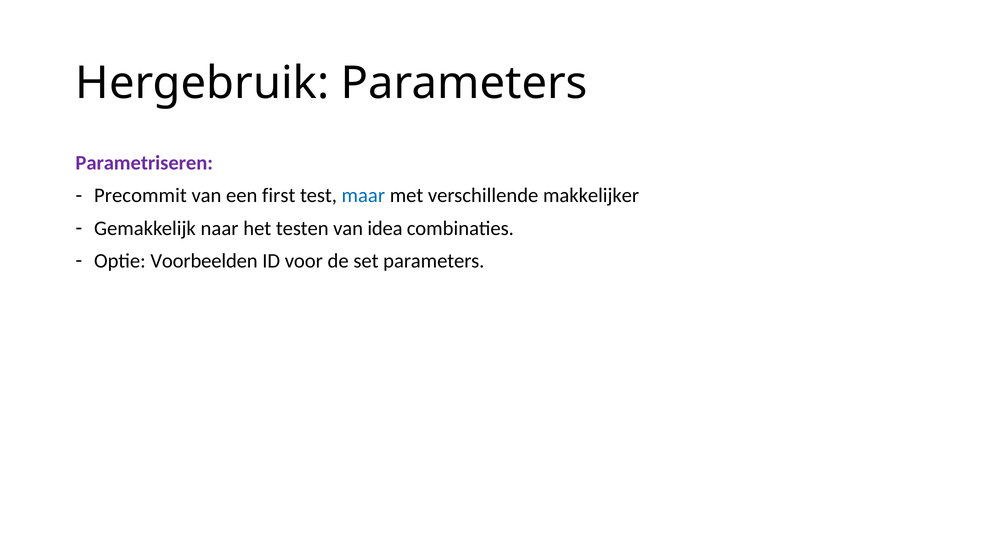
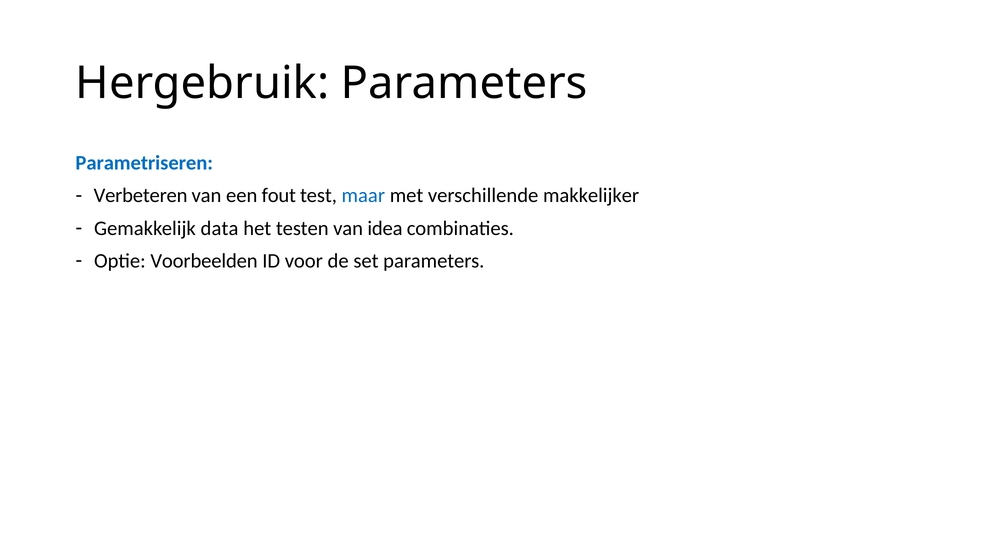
Parametriseren colour: purple -> blue
Precommit: Precommit -> Verbeteren
first: first -> fout
naar: naar -> data
